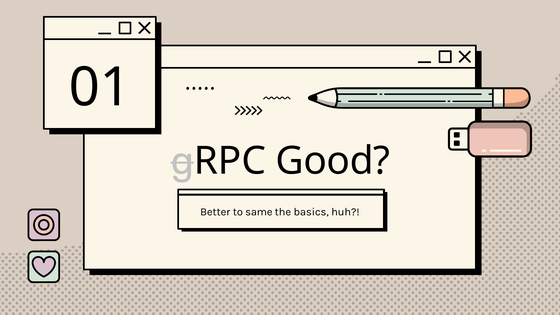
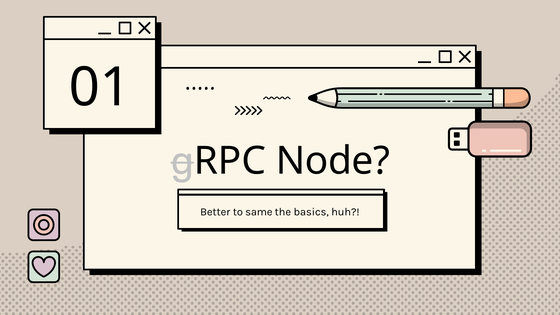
Good: Good -> Node
